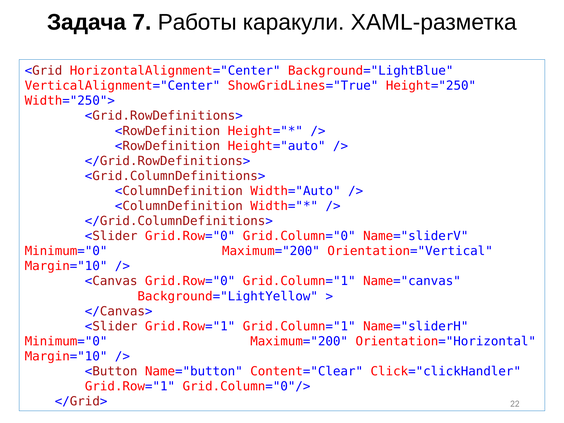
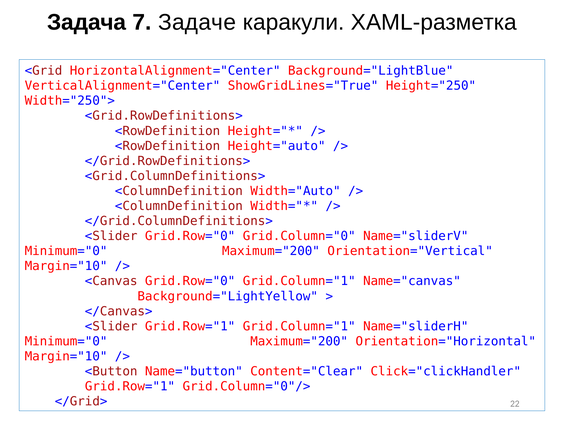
Работы: Работы -> Задаче
